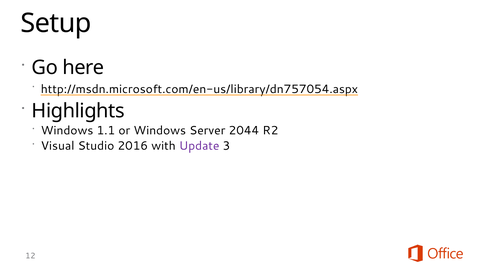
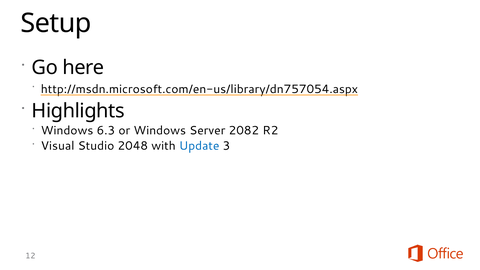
1.1: 1.1 -> 6.3
2044: 2044 -> 2082
2016: 2016 -> 2048
Update colour: purple -> blue
